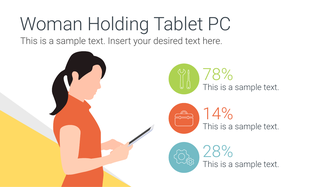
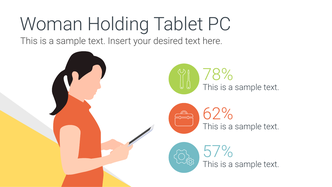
14%: 14% -> 62%
28%: 28% -> 57%
